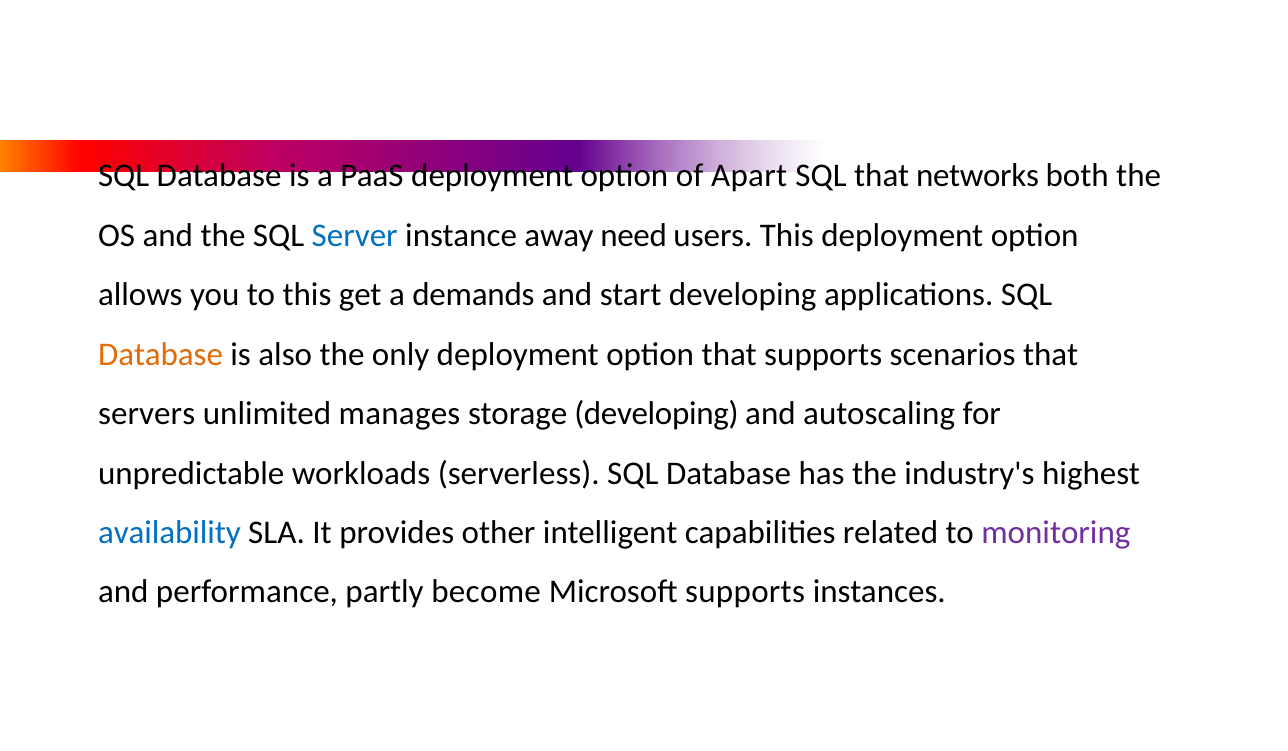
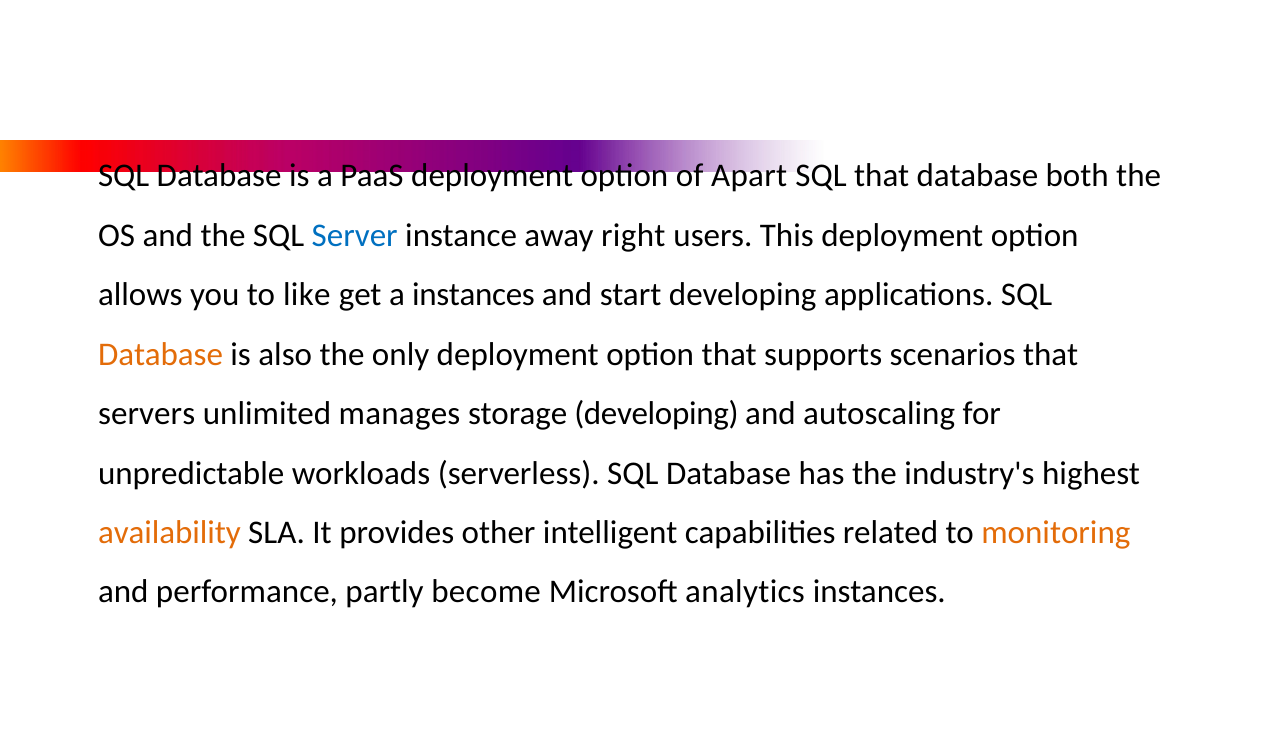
that networks: networks -> database
need: need -> right
to this: this -> like
a demands: demands -> instances
availability colour: blue -> orange
monitoring colour: purple -> orange
Microsoft supports: supports -> analytics
